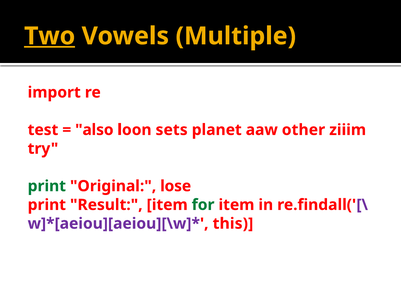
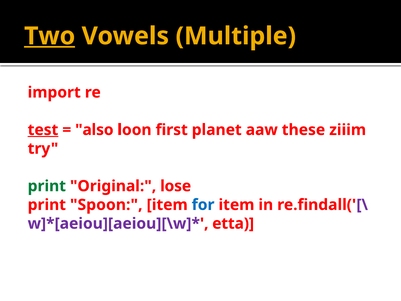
test underline: none -> present
sets: sets -> first
other: other -> these
Result: Result -> Spoon
for colour: green -> blue
this: this -> etta
